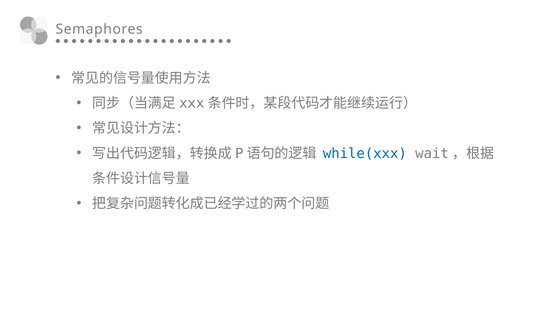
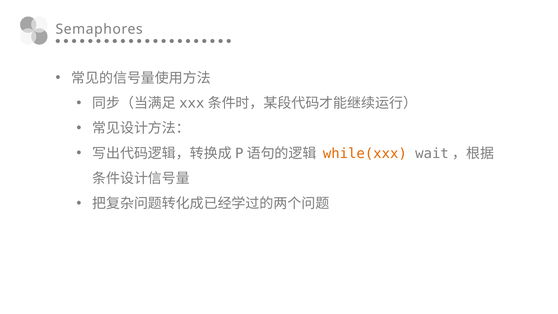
while(xxx colour: blue -> orange
